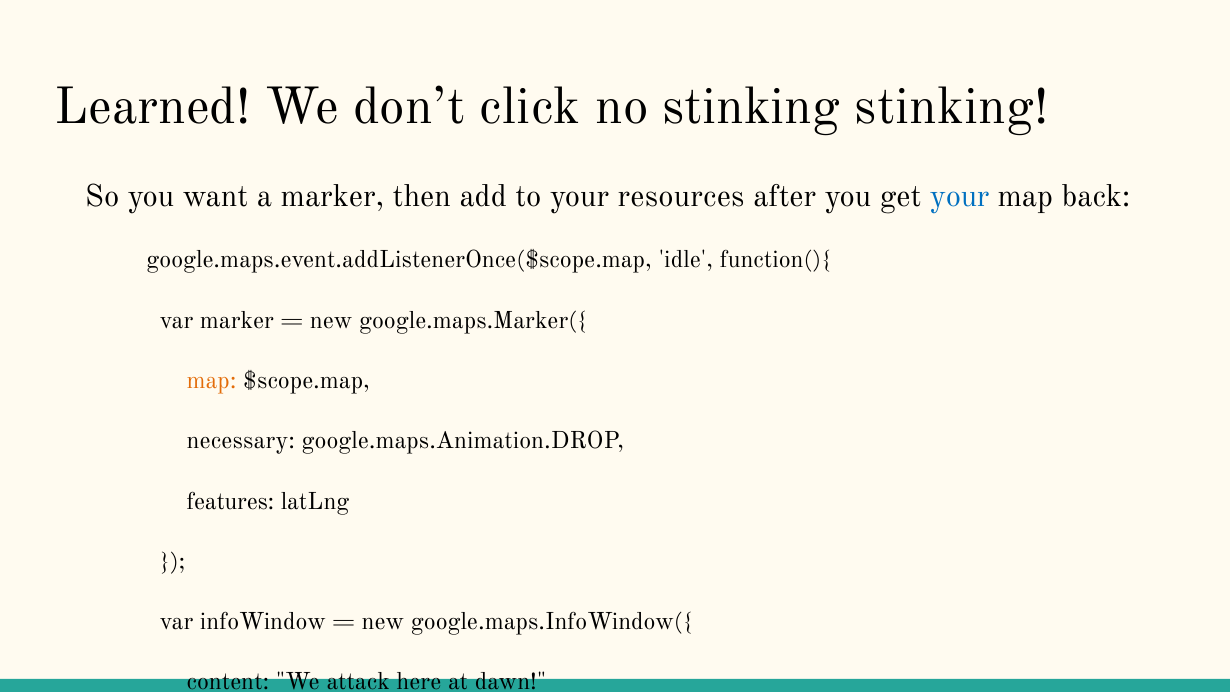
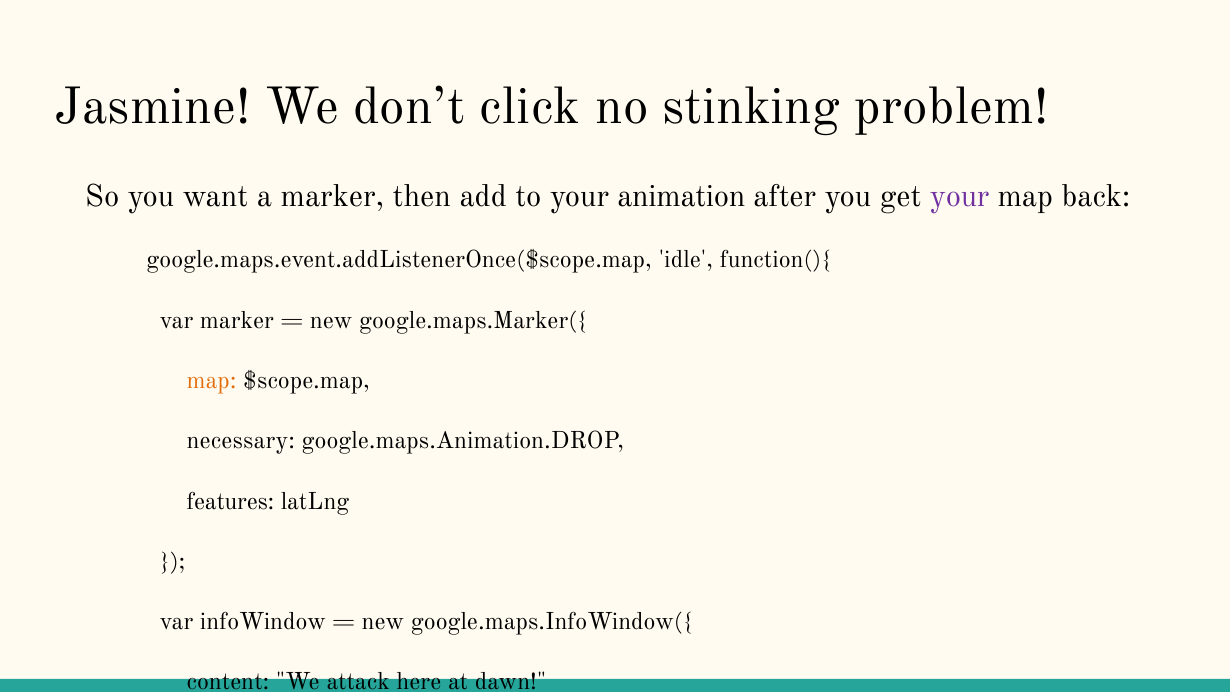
Learned: Learned -> Jasmine
stinking stinking: stinking -> problem
resources: resources -> animation
your at (960, 196) colour: blue -> purple
